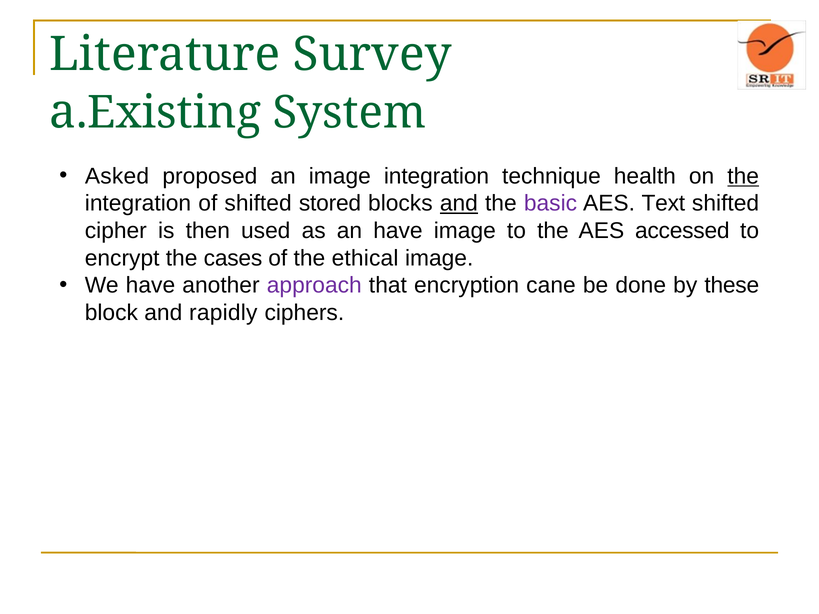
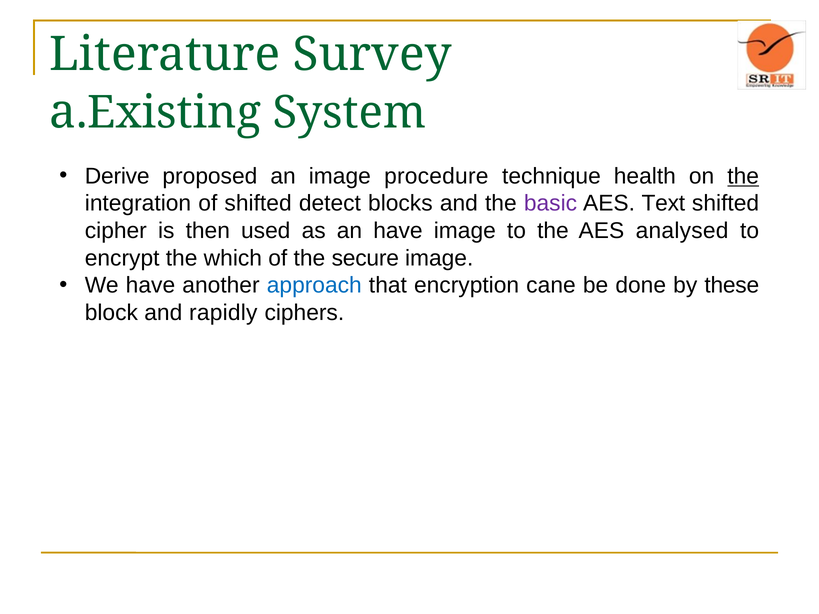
Asked: Asked -> Derive
image integration: integration -> procedure
stored: stored -> detect
and at (459, 204) underline: present -> none
accessed: accessed -> analysed
cases: cases -> which
ethical: ethical -> secure
approach colour: purple -> blue
